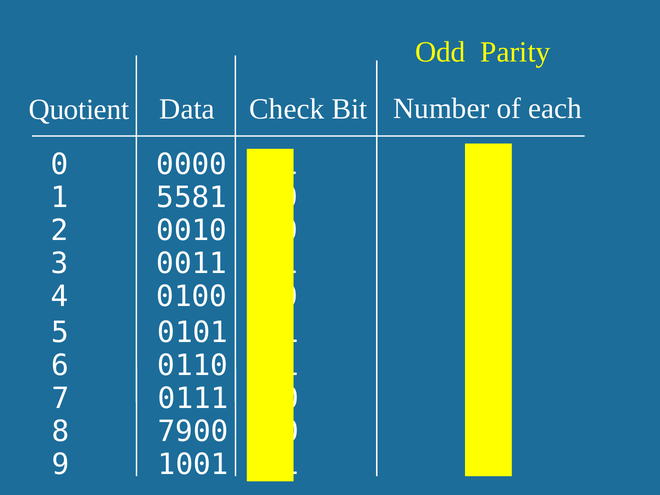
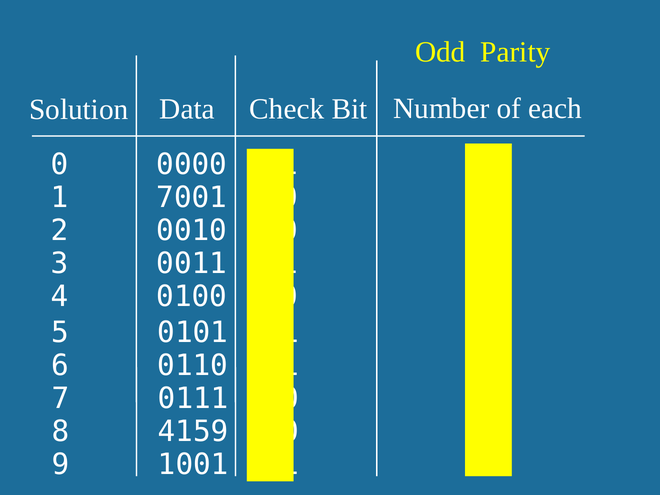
Quotient: Quotient -> Solution
5581: 5581 -> 7001
7900: 7900 -> 4159
